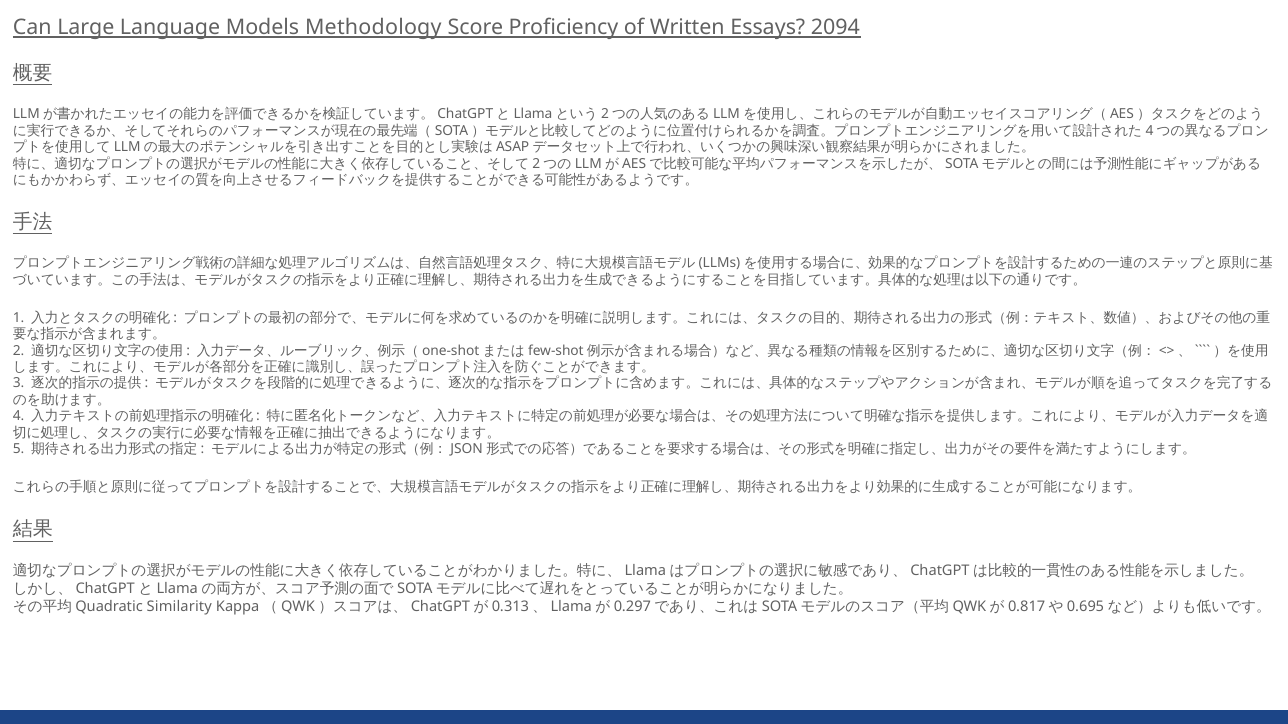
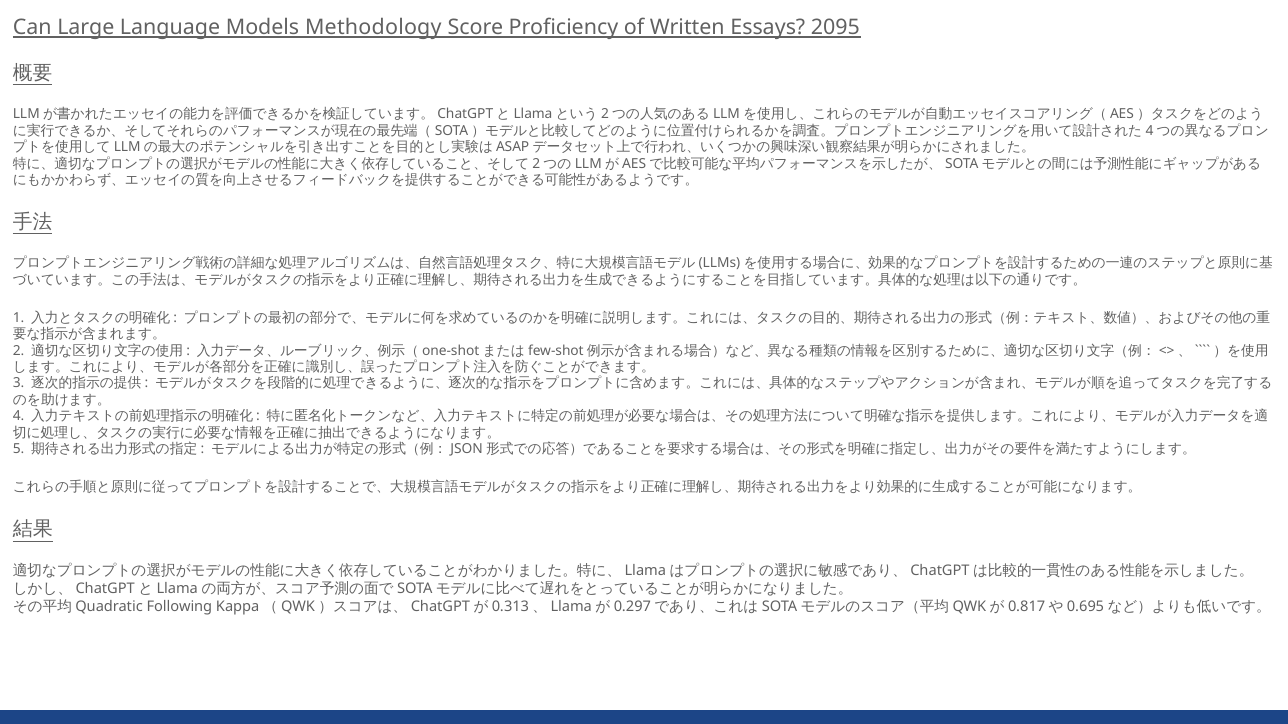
2094: 2094 -> 2095
Similarity: Similarity -> Following
